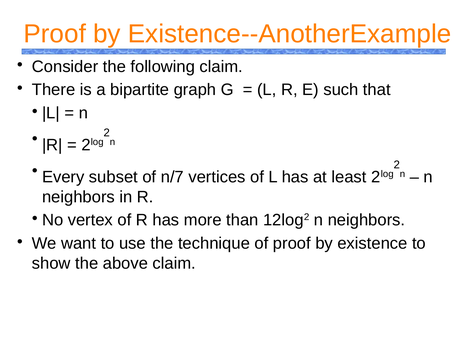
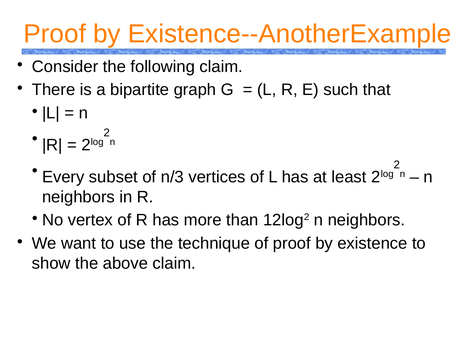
n/7: n/7 -> n/3
